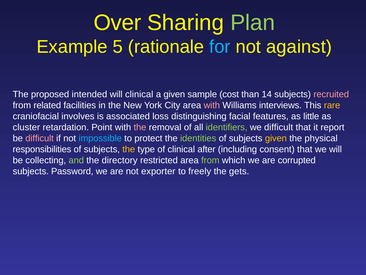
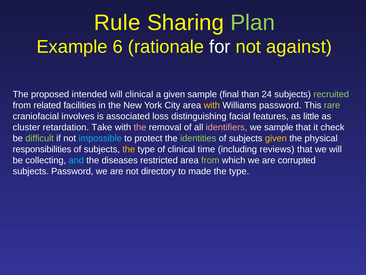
Over: Over -> Rule
5: 5 -> 6
for colour: light blue -> white
cost: cost -> final
14: 14 -> 24
recruited colour: pink -> light green
with at (212, 105) colour: pink -> yellow
Williams interviews: interviews -> password
rare colour: yellow -> light green
Point: Point -> Take
identifiers colour: light green -> pink
we difficult: difficult -> sample
report: report -> check
difficult at (40, 138) colour: pink -> light green
after: after -> time
consent: consent -> reviews
and colour: light green -> light blue
directory: directory -> diseases
exporter: exporter -> directory
freely: freely -> made
gets at (239, 171): gets -> type
